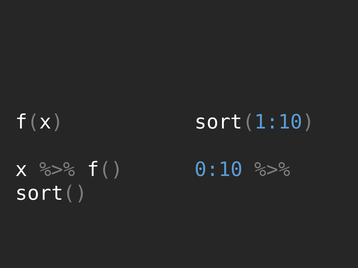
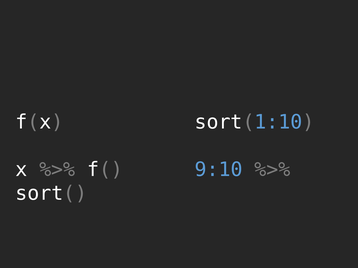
0:10: 0:10 -> 9:10
